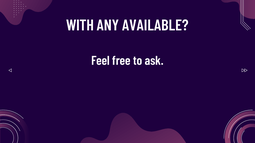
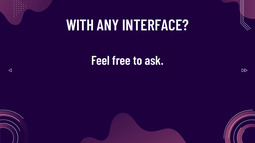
AVAILABLE: AVAILABLE -> INTERFACE
